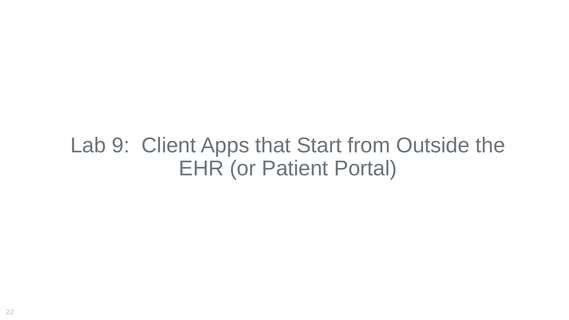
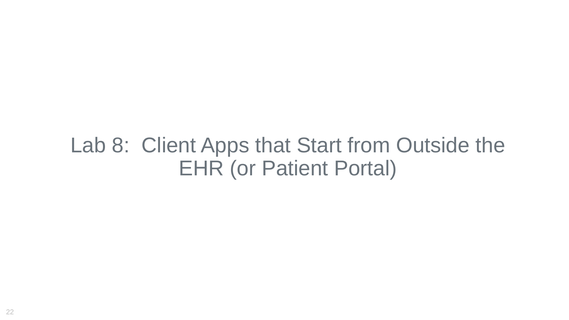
9: 9 -> 8
